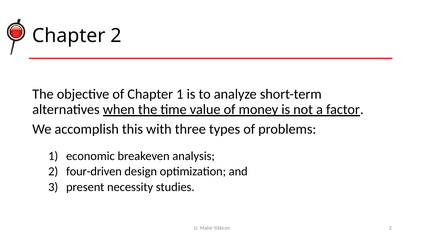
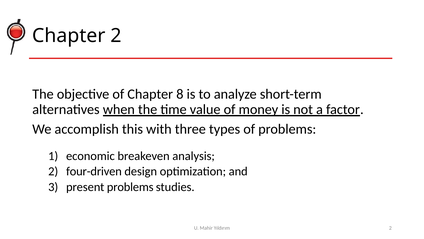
Chapter 1: 1 -> 8
present necessity: necessity -> problems
